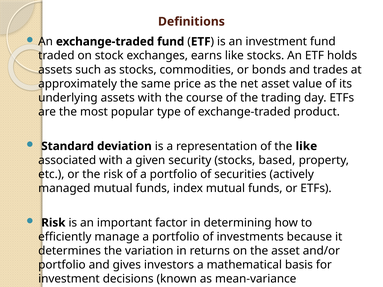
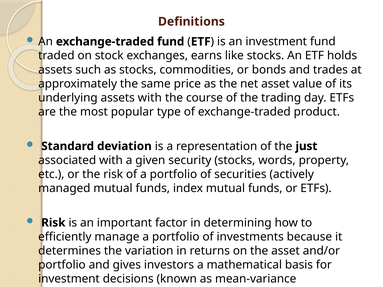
the like: like -> just
based: based -> words
